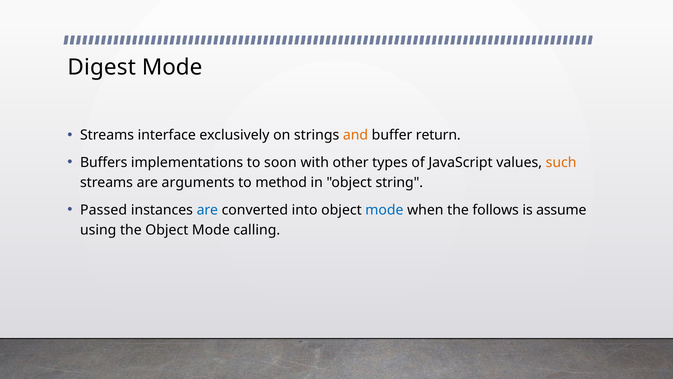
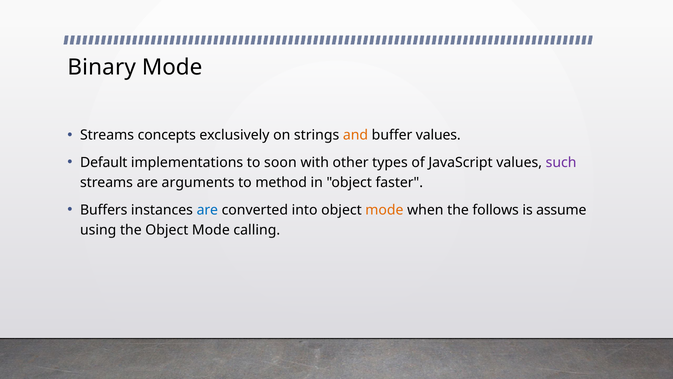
Digest: Digest -> Binary
interface: interface -> concepts
buffer return: return -> values
Buffers: Buffers -> Default
such colour: orange -> purple
string: string -> faster
Passed: Passed -> Buffers
mode at (384, 210) colour: blue -> orange
